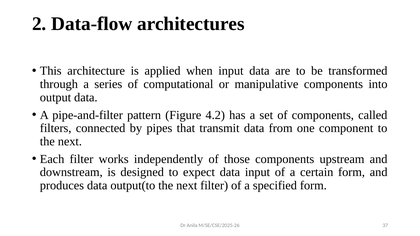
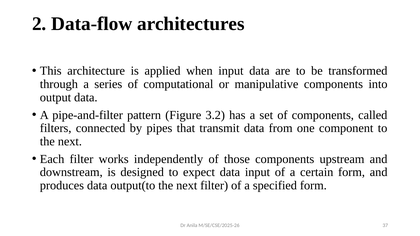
4.2: 4.2 -> 3.2
